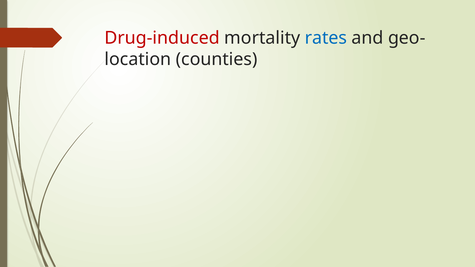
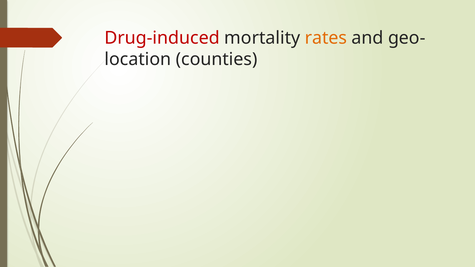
rates colour: blue -> orange
